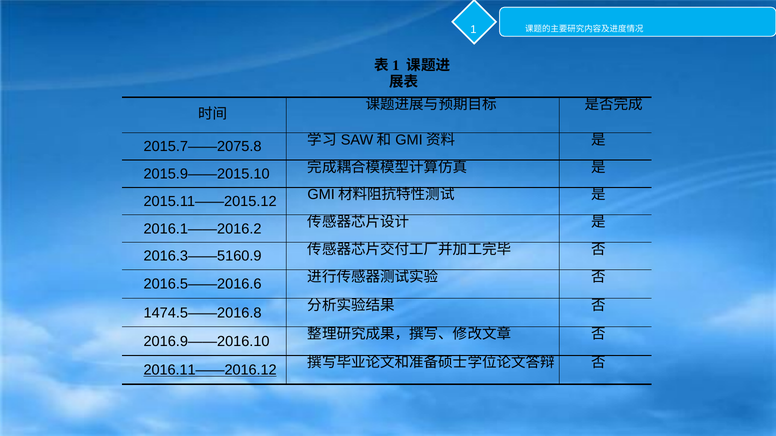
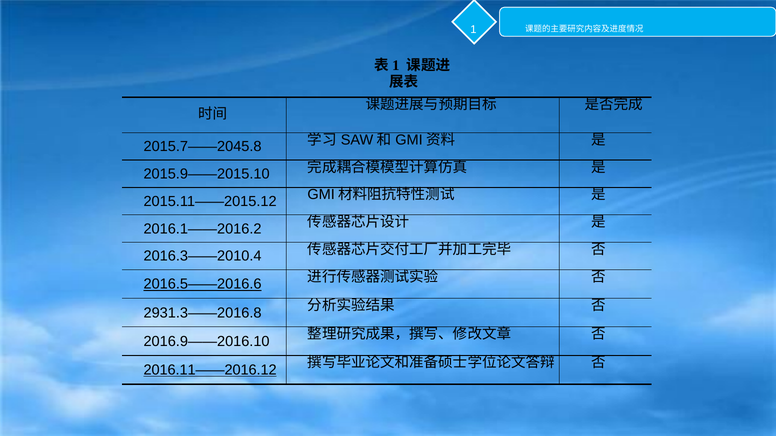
2015.7——2075.8: 2015.7——2075.8 -> 2015.7——2045.8
2016.3——5160.9: 2016.3——5160.9 -> 2016.3——2010.4
2016.5——2016.6 underline: none -> present
1474.5——2016.8: 1474.5——2016.8 -> 2931.3——2016.8
